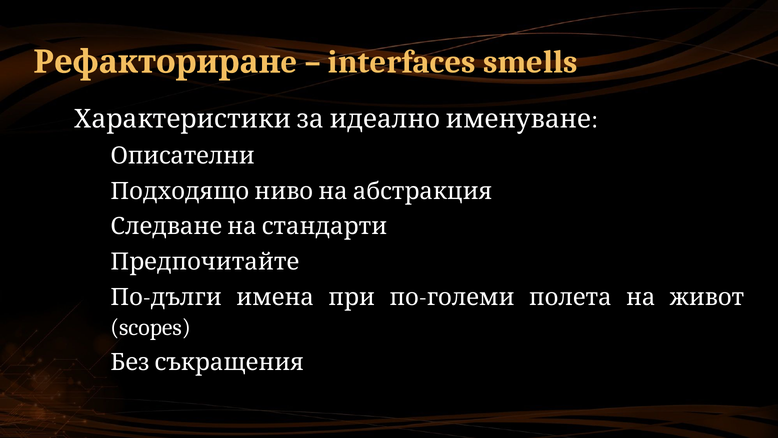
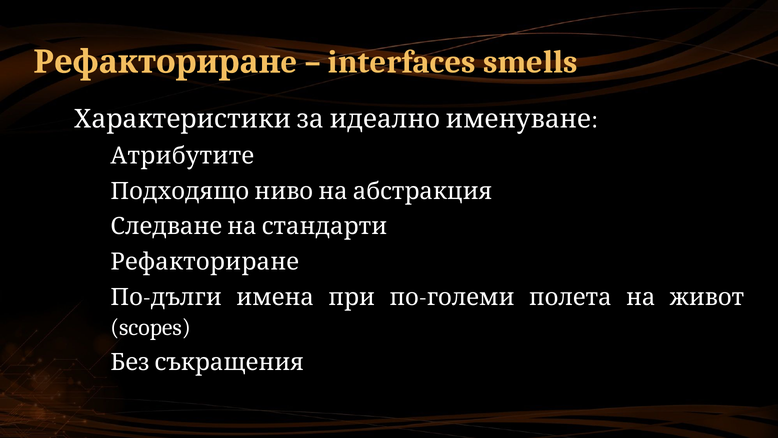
Описателни: Описателни -> Атрибутите
Предпочитайте: Предпочитайте -> Рефакториране
